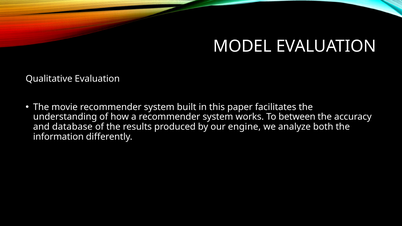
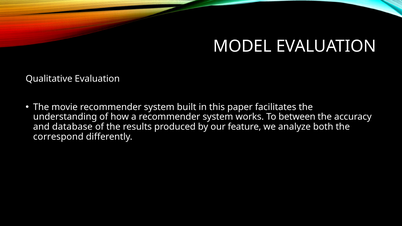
engine: engine -> feature
information: information -> correspond
